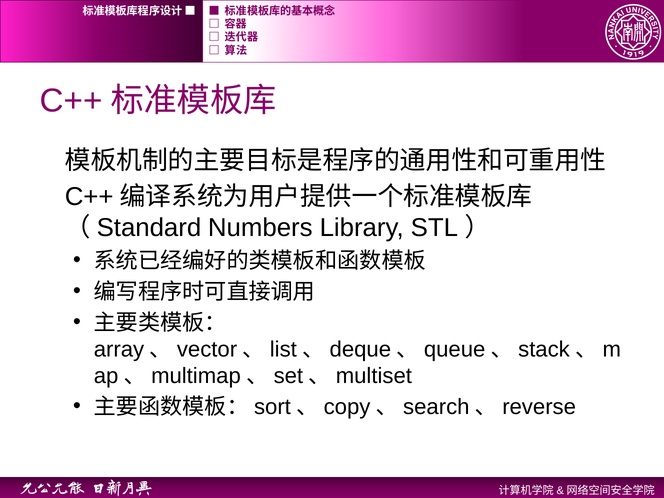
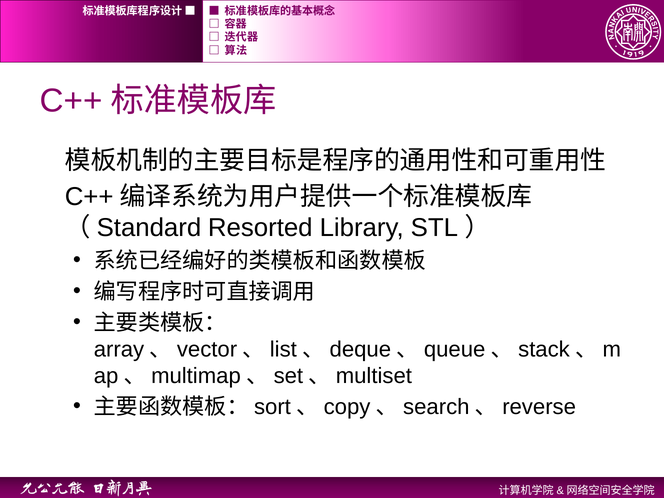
Numbers: Numbers -> Resorted
